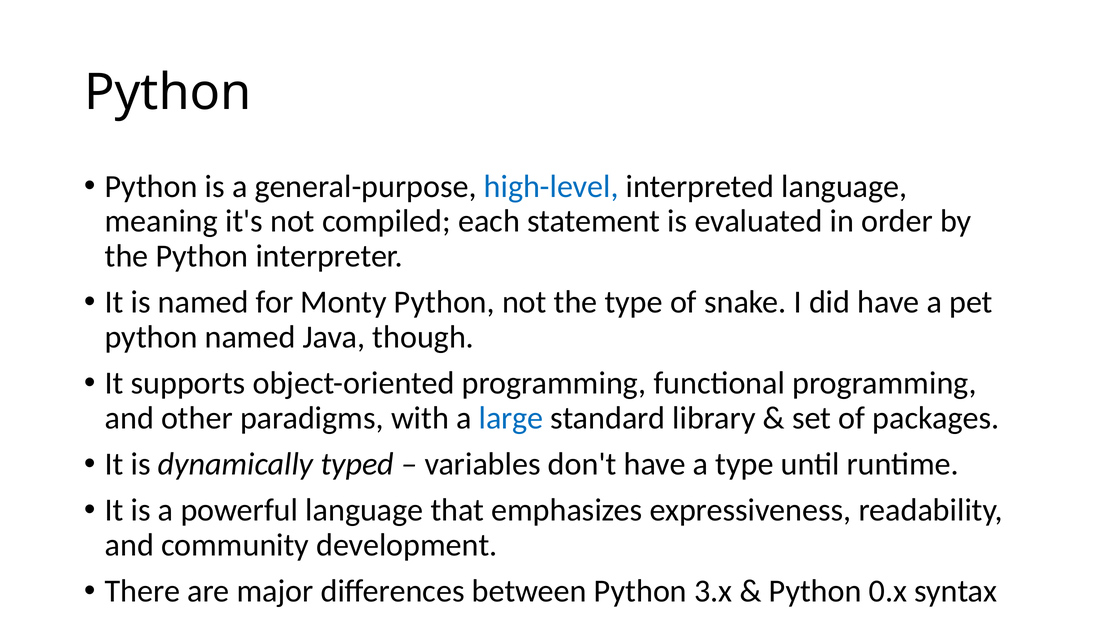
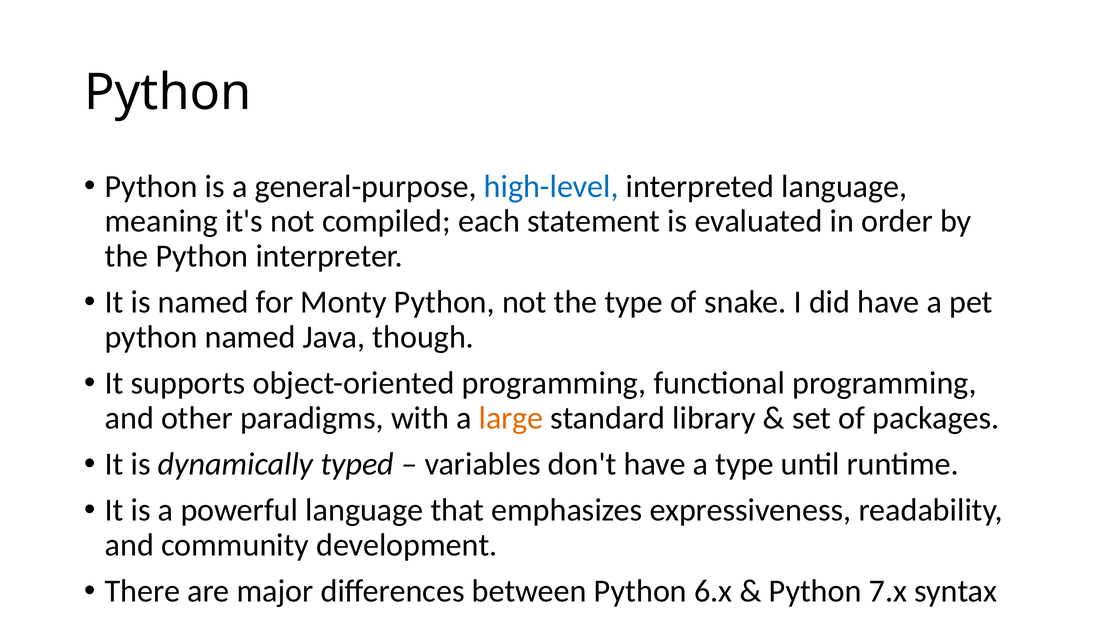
large colour: blue -> orange
3.x: 3.x -> 6.x
0.x: 0.x -> 7.x
